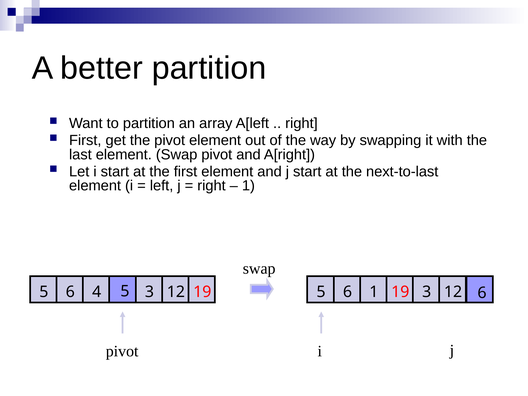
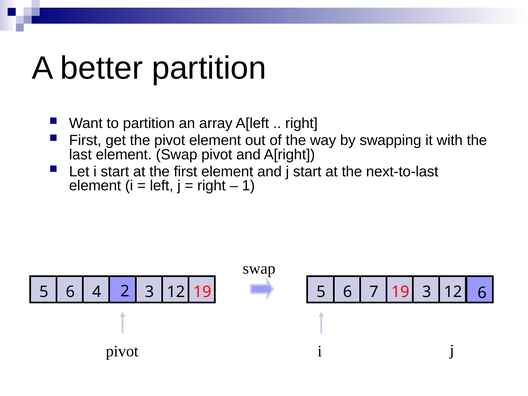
4 5: 5 -> 2
6 1: 1 -> 7
